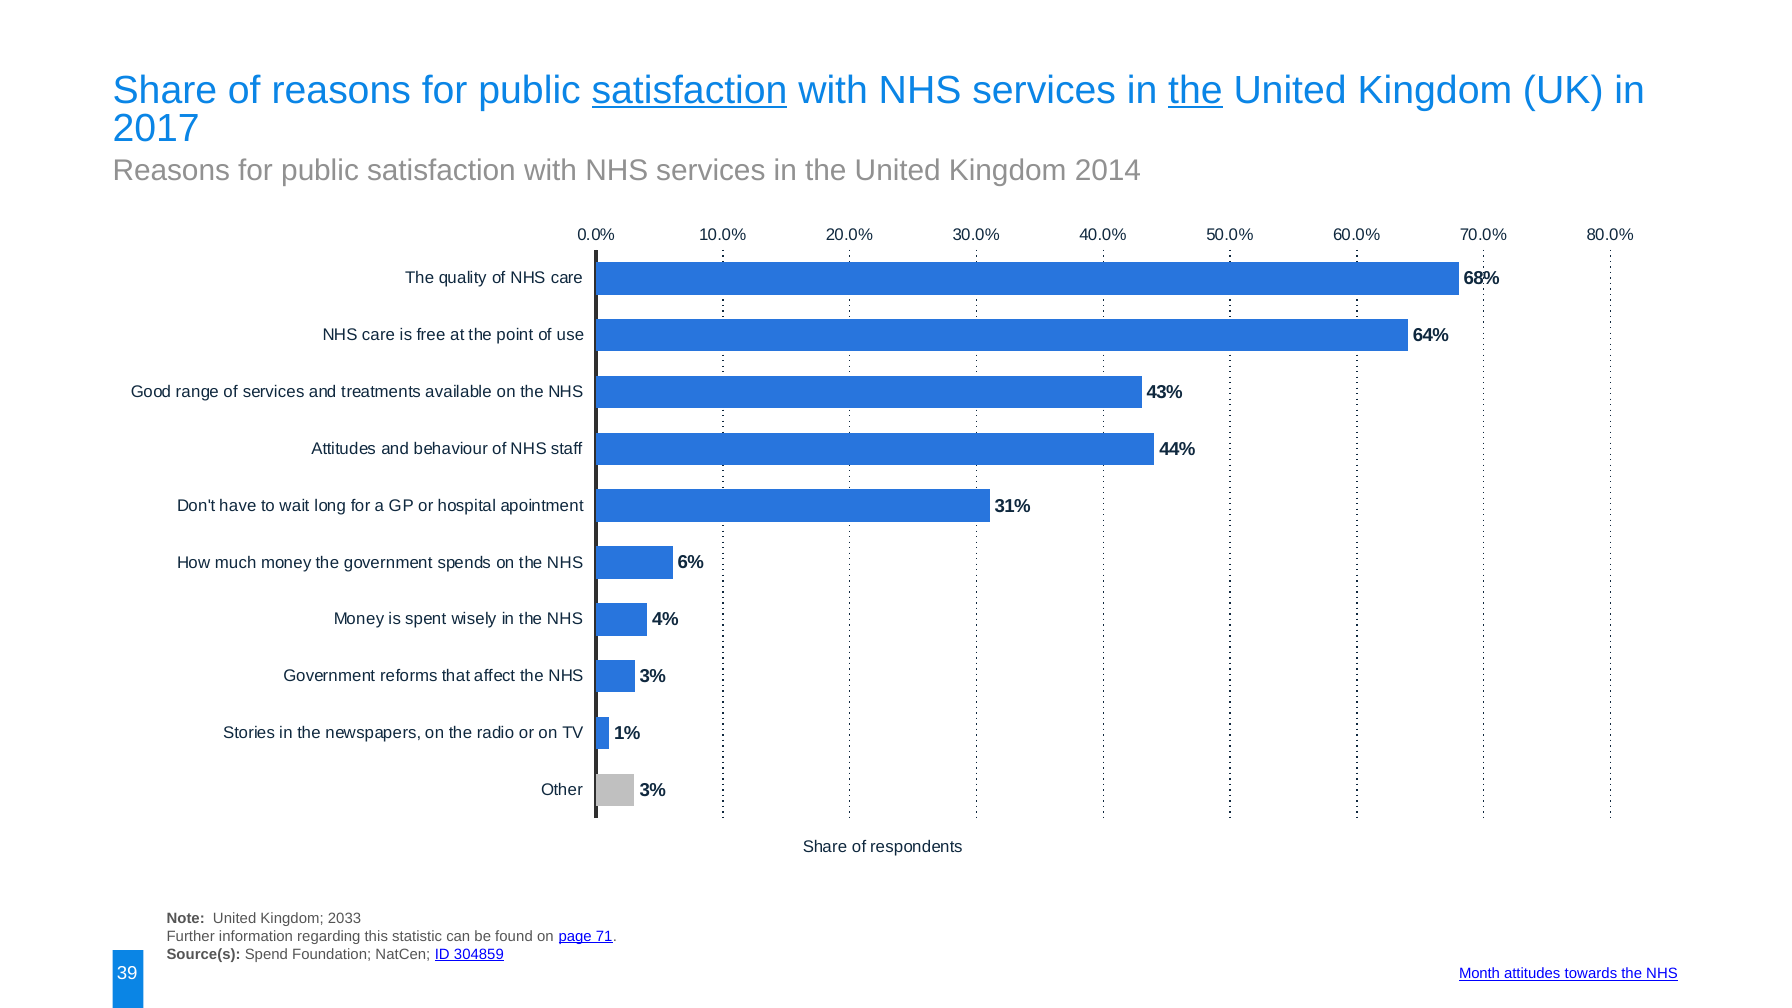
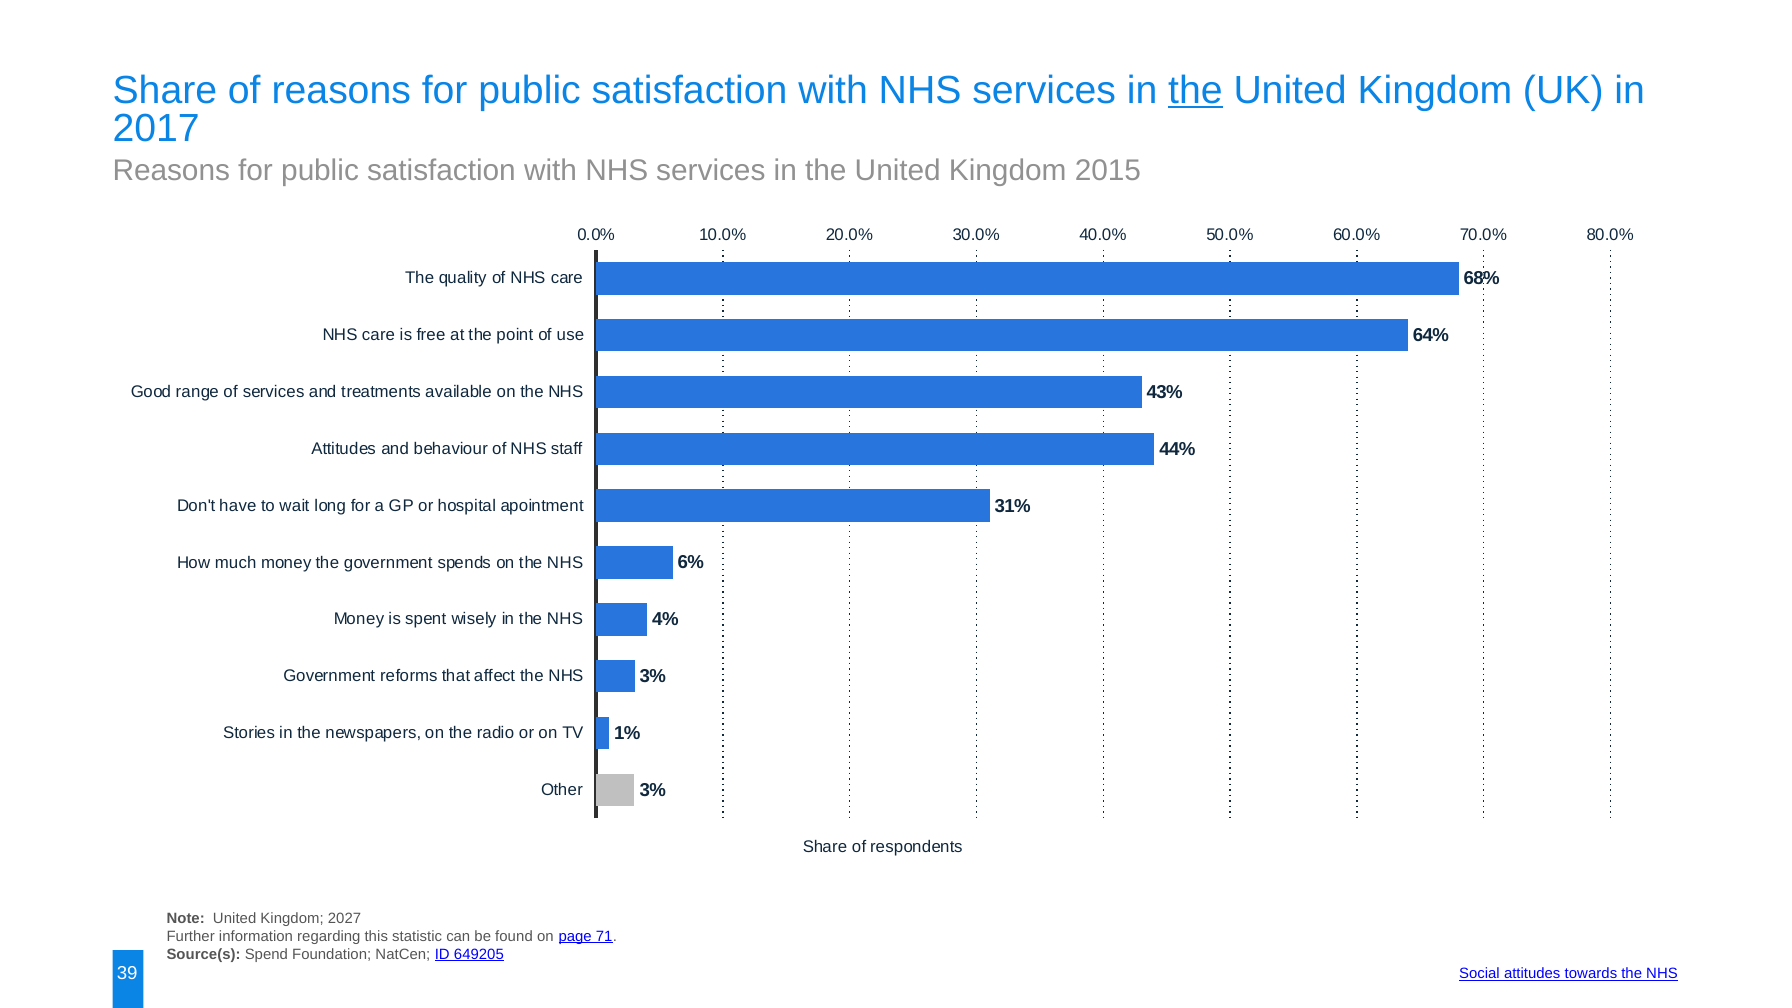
satisfaction at (690, 90) underline: present -> none
2014: 2014 -> 2015
2033: 2033 -> 2027
304859: 304859 -> 649205
Month: Month -> Social
